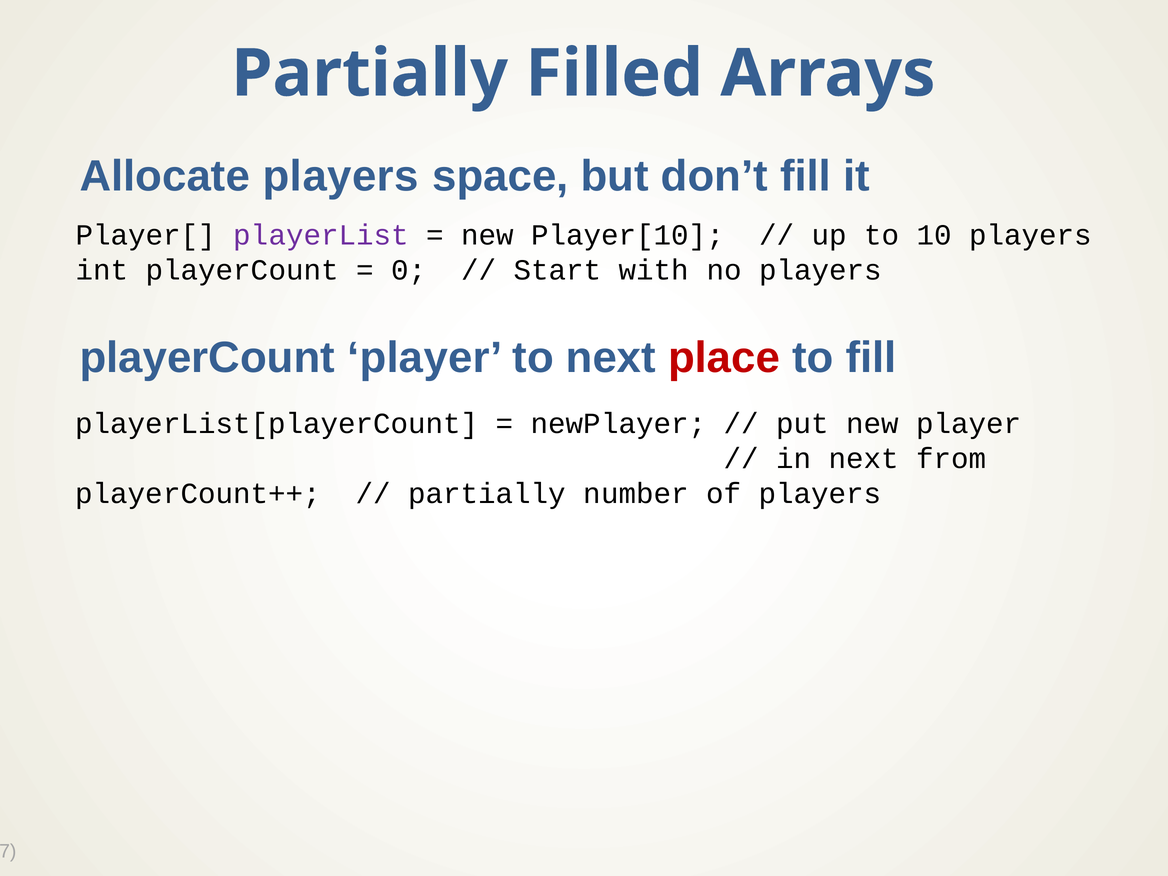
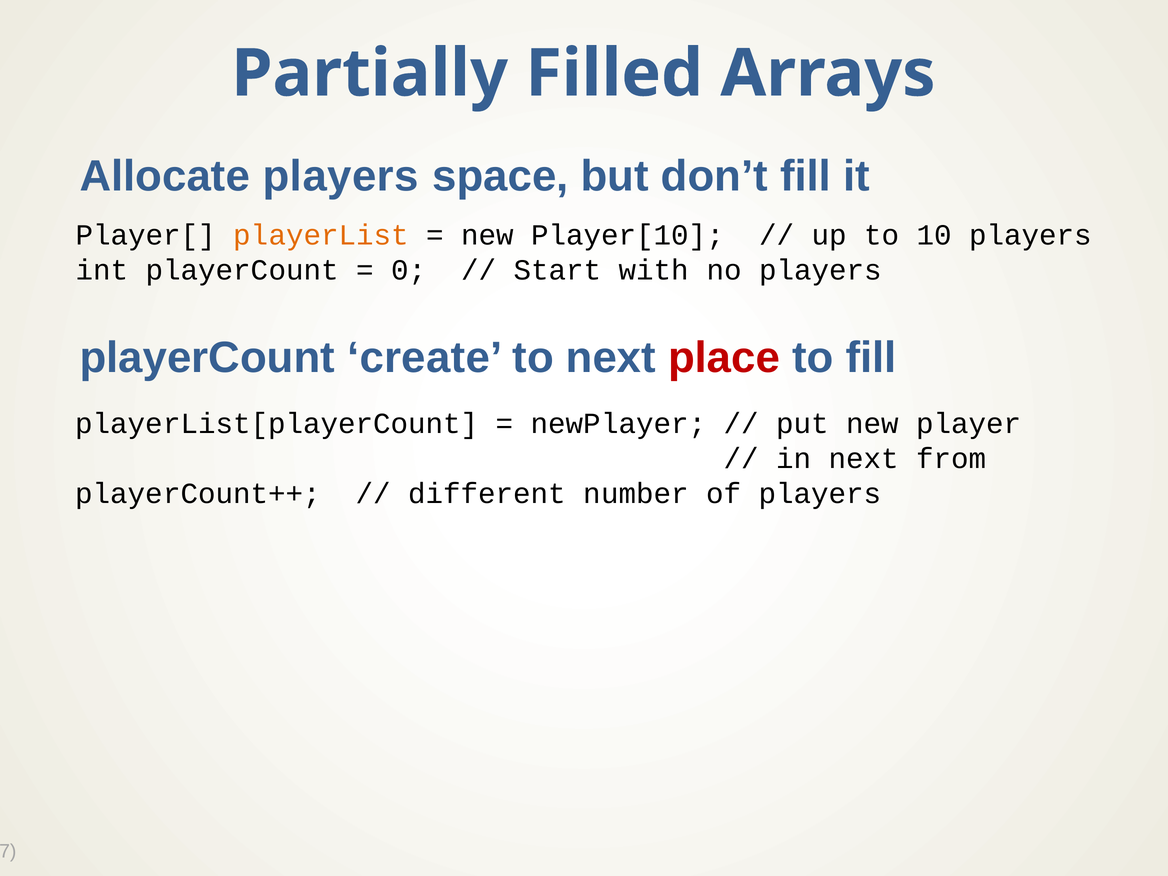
playerList colour: purple -> orange
playerCount player: player -> create
partially at (487, 494): partially -> different
